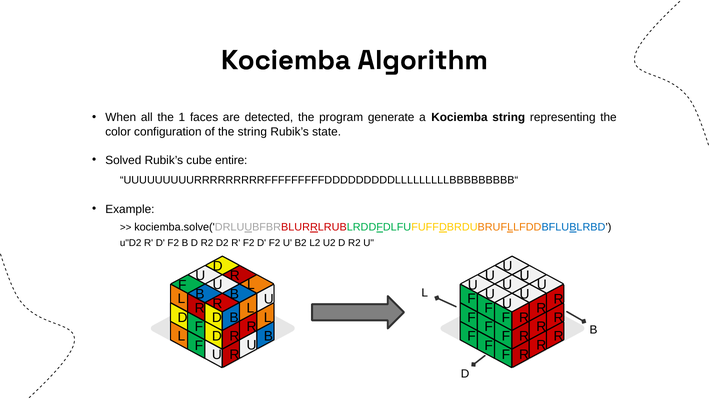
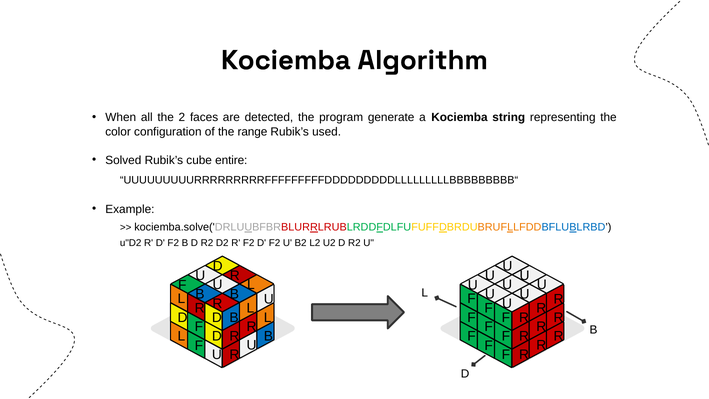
1: 1 -> 2
the string: string -> range
state: state -> used
